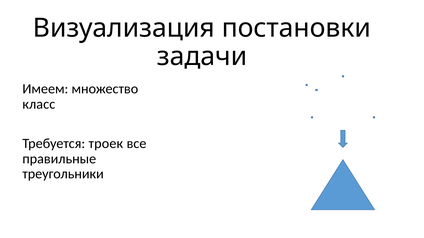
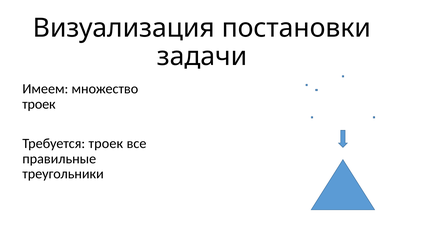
класс at (39, 104): класс -> троек
